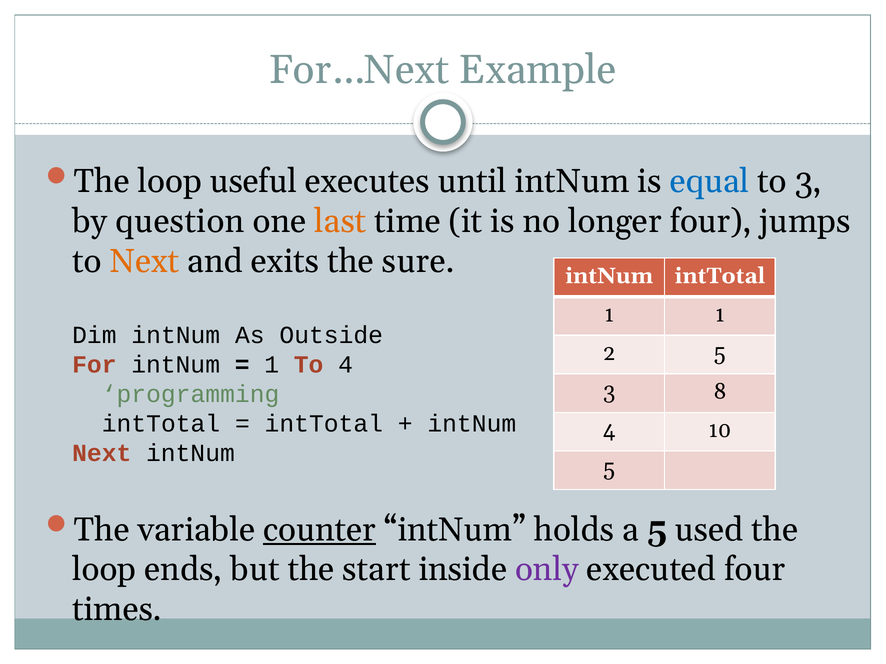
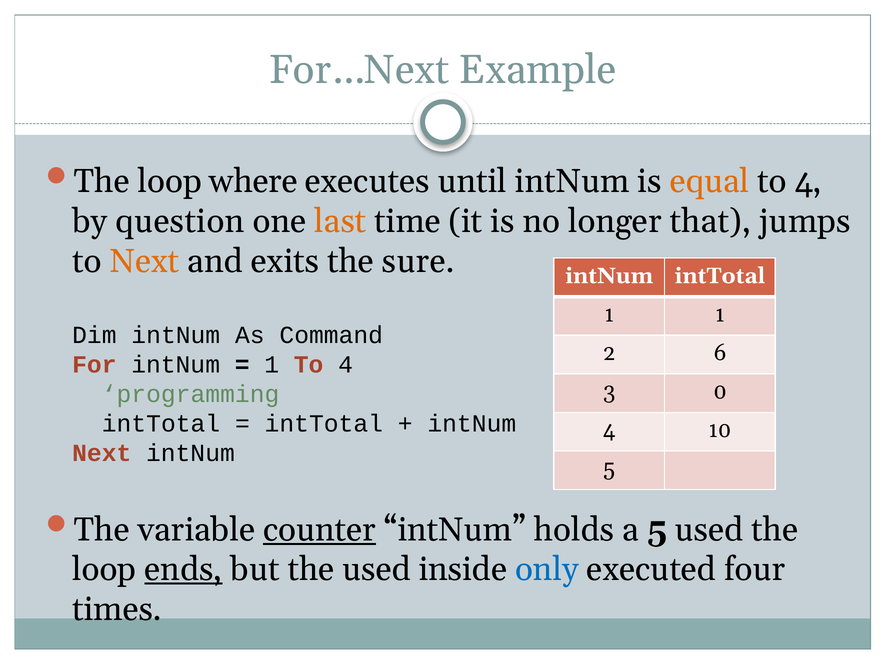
useful: useful -> where
equal colour: blue -> orange
3 at (808, 182): 3 -> 4
longer four: four -> that
Outside: Outside -> Command
2 5: 5 -> 6
8: 8 -> 0
ends underline: none -> present
the start: start -> used
only colour: purple -> blue
